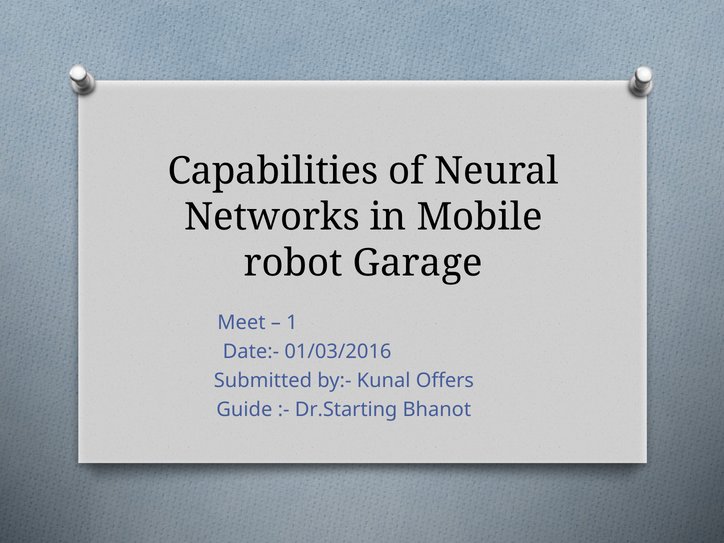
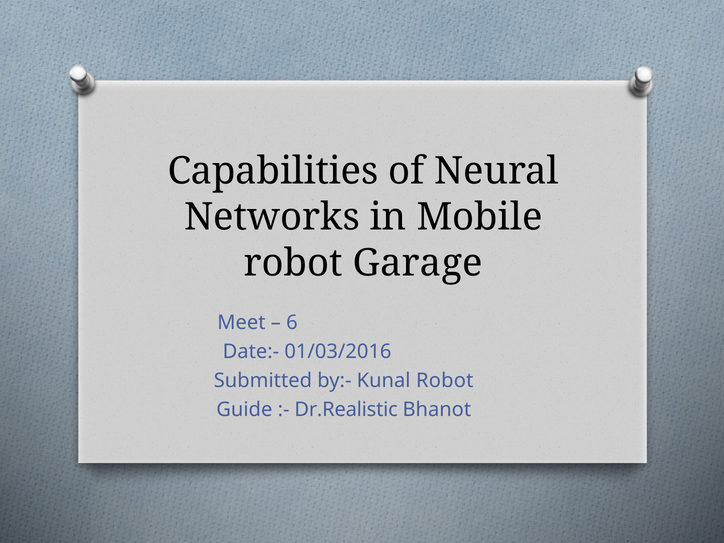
1: 1 -> 6
Kunal Offers: Offers -> Robot
Dr.Starting: Dr.Starting -> Dr.Realistic
